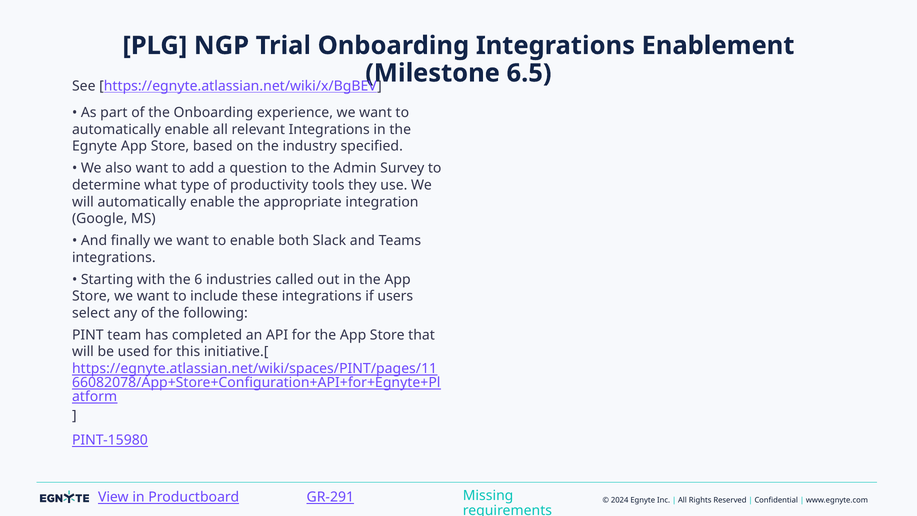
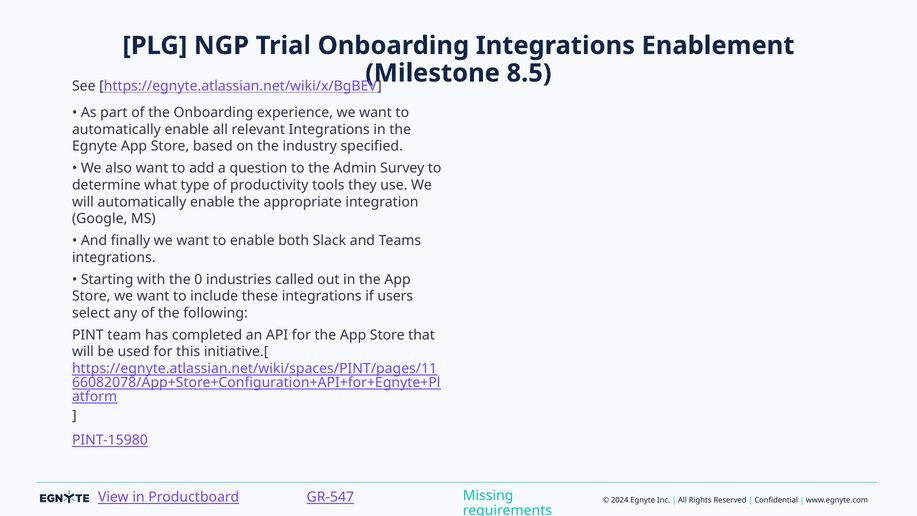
6.5: 6.5 -> 8.5
6: 6 -> 0
GR-291: GR-291 -> GR-547
